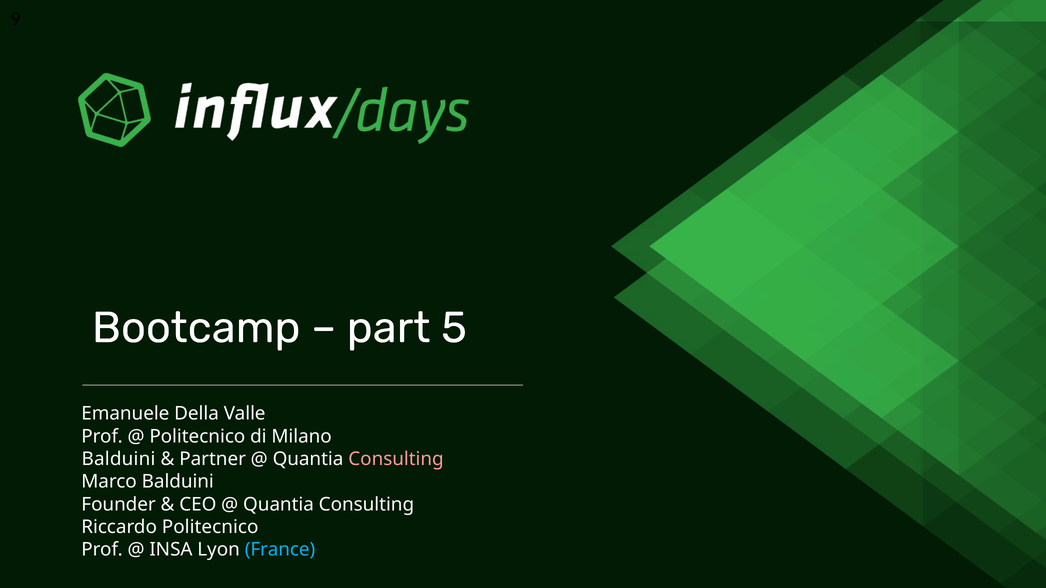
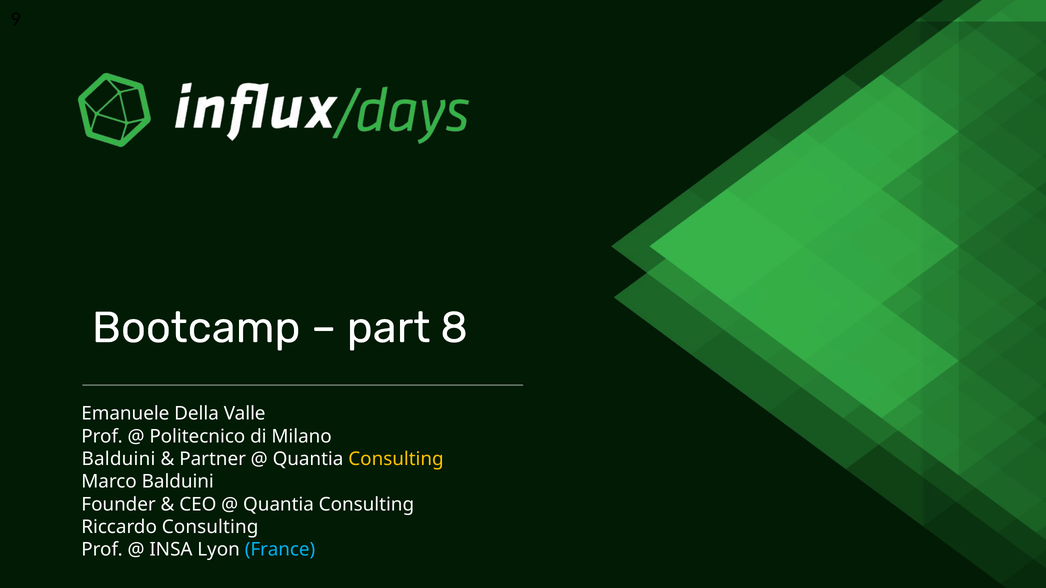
5: 5 -> 8
Consulting at (396, 459) colour: pink -> yellow
Riccardo Politecnico: Politecnico -> Consulting
